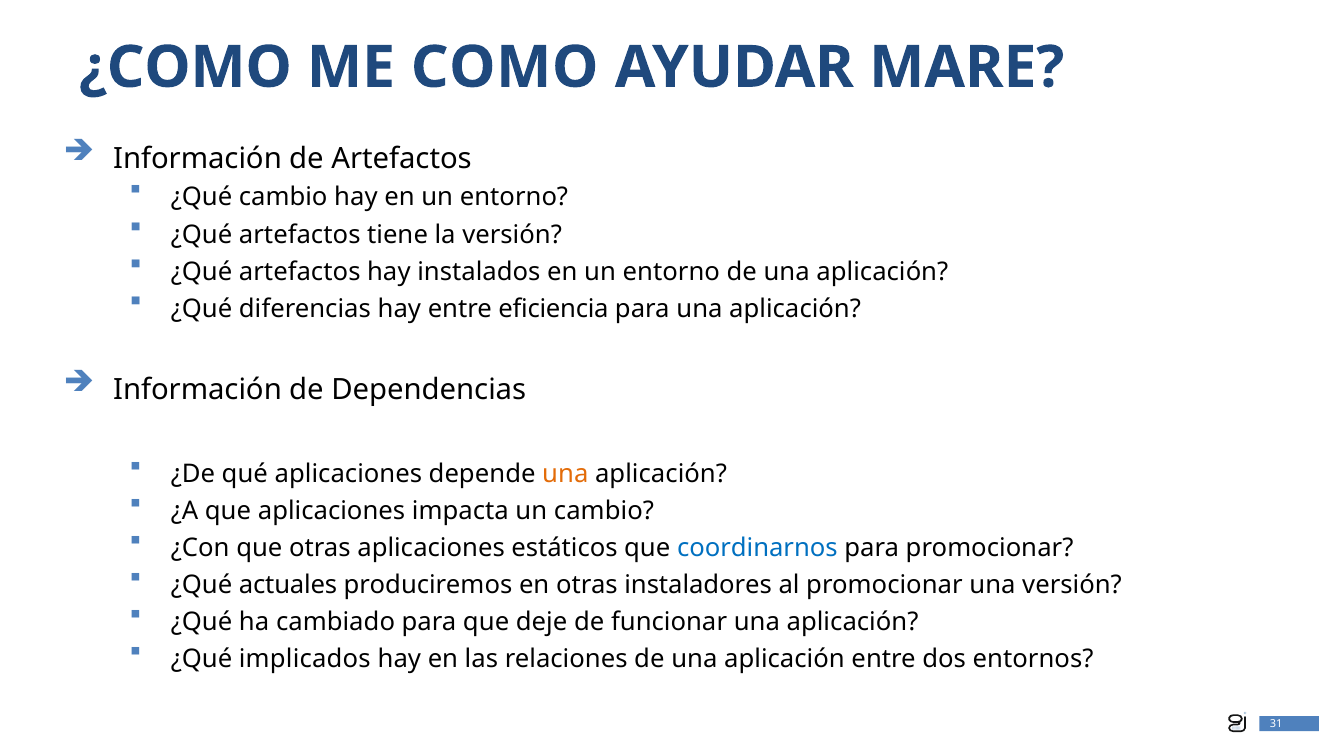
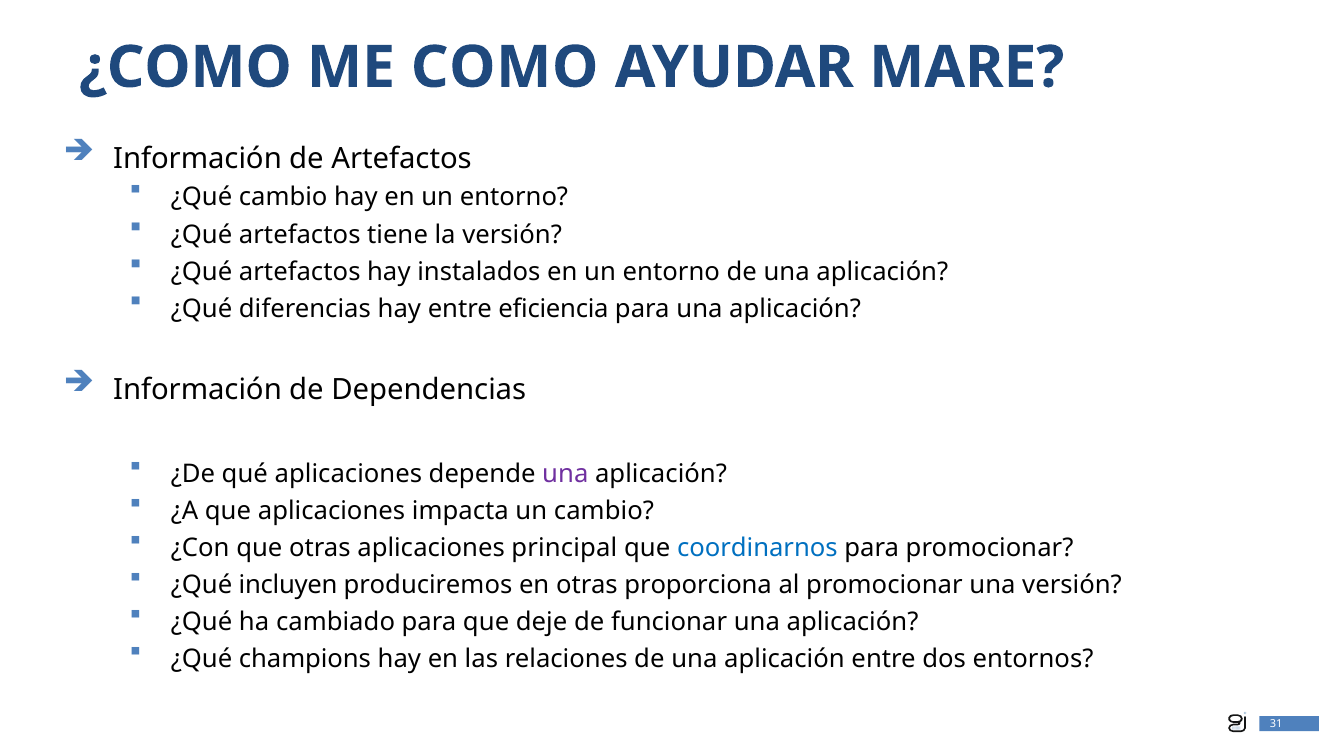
una at (565, 474) colour: orange -> purple
estáticos: estáticos -> principal
actuales: actuales -> incluyen
instaladores: instaladores -> proporciona
implicados: implicados -> champions
